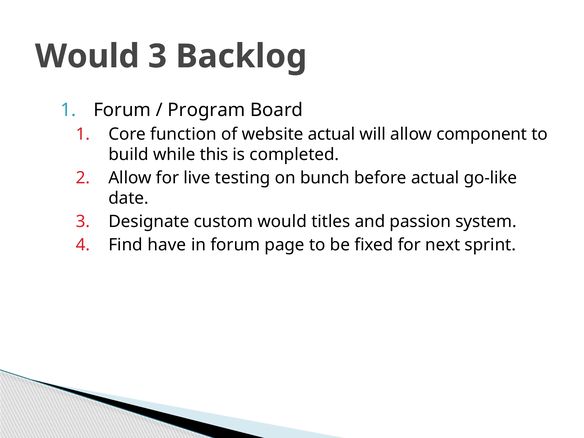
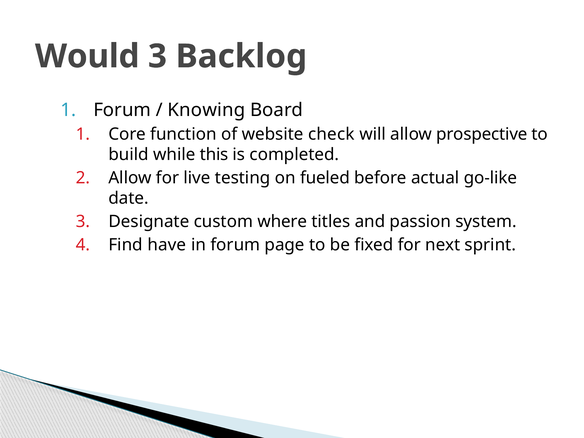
Program: Program -> Knowing
website actual: actual -> check
component: component -> prospective
bunch: bunch -> fueled
custom would: would -> where
